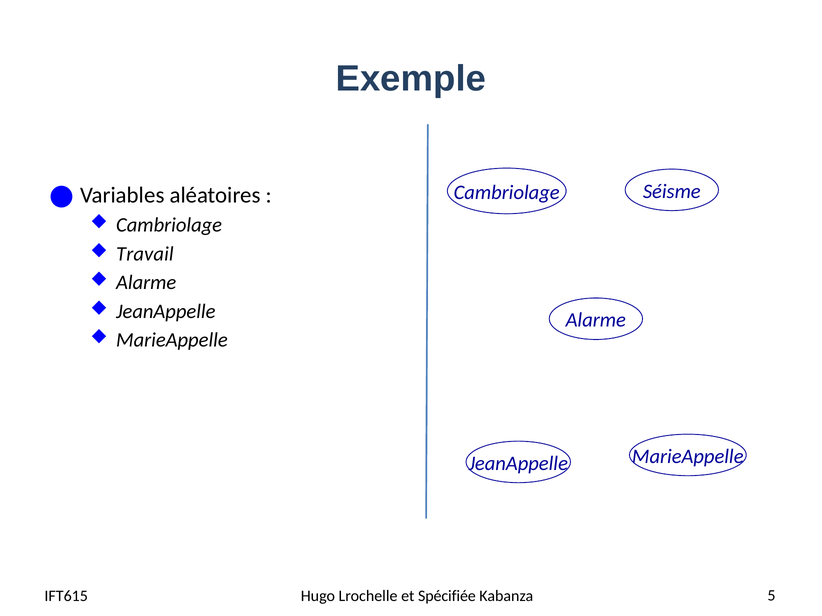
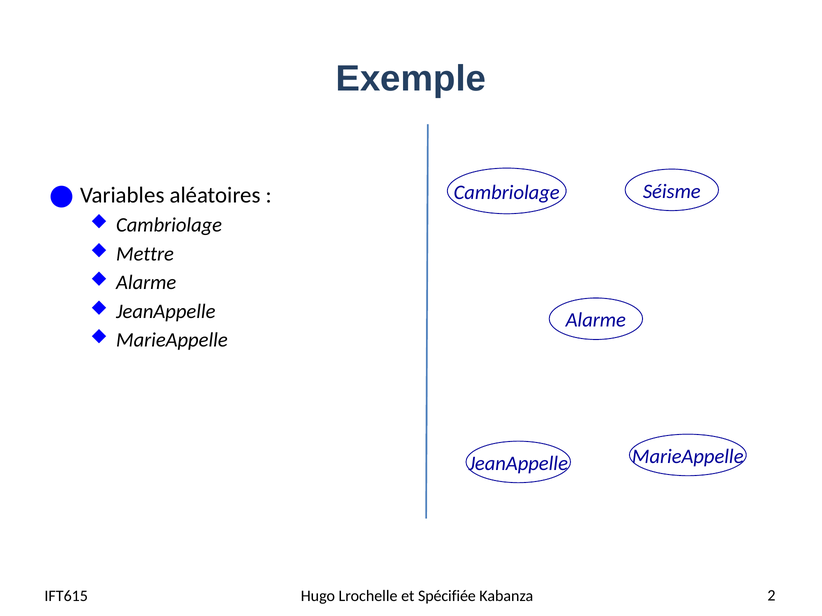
Travail: Travail -> Mettre
5: 5 -> 2
